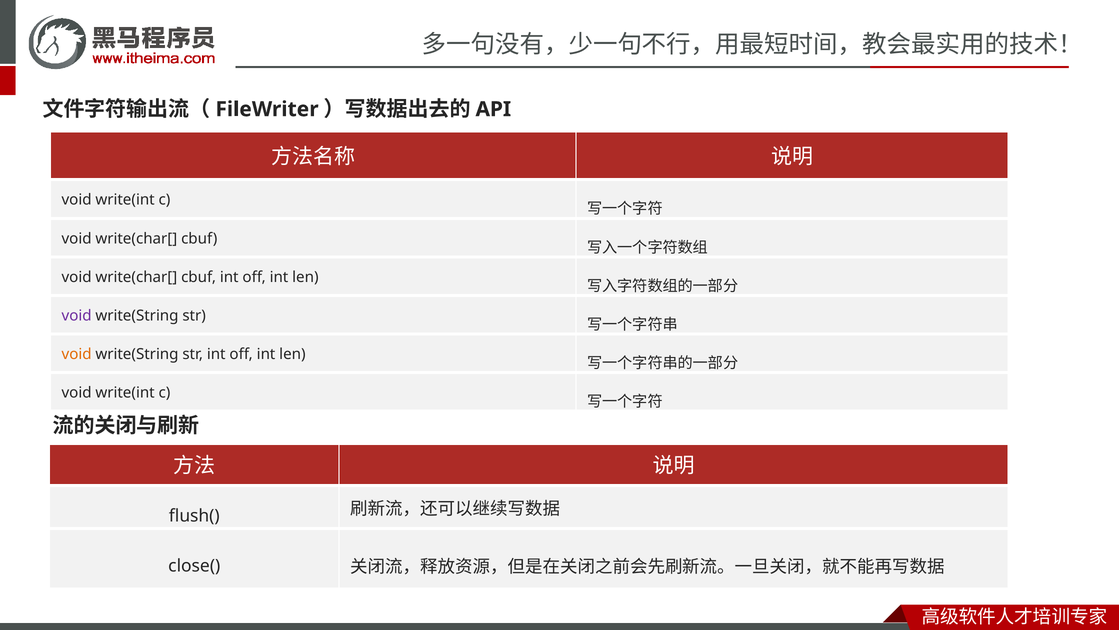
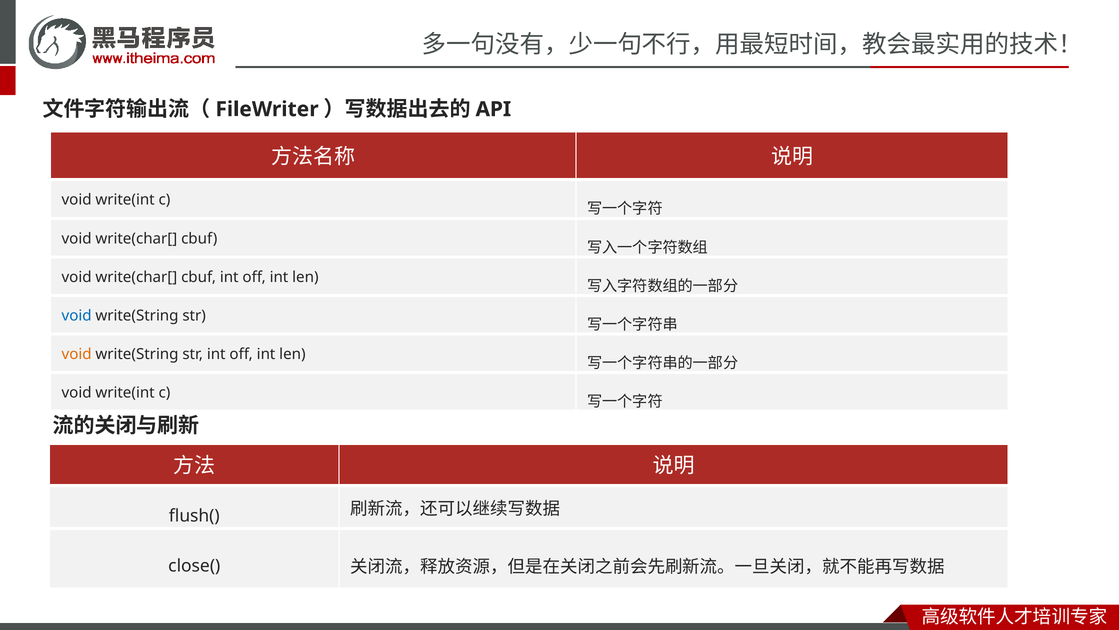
void at (77, 315) colour: purple -> blue
